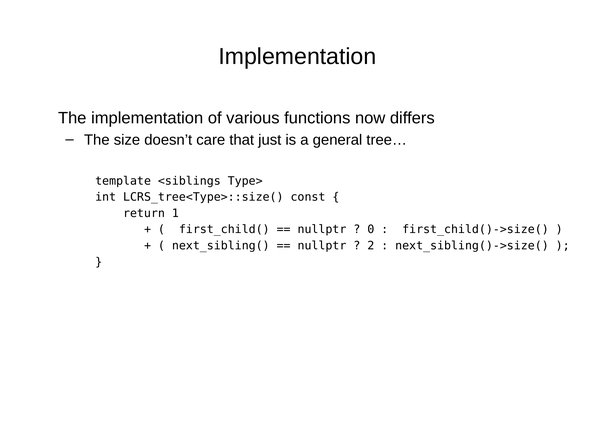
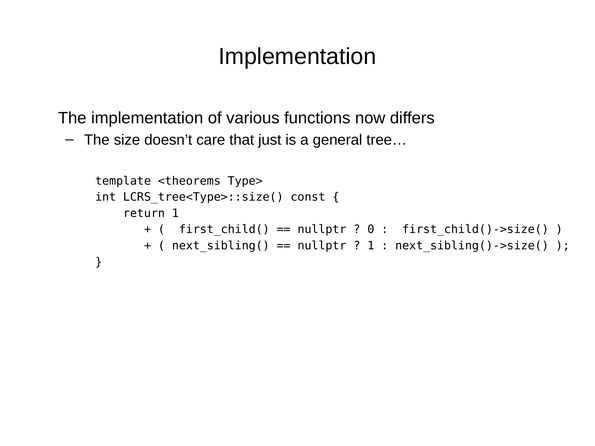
<siblings: <siblings -> <theorems
2 at (371, 246): 2 -> 1
